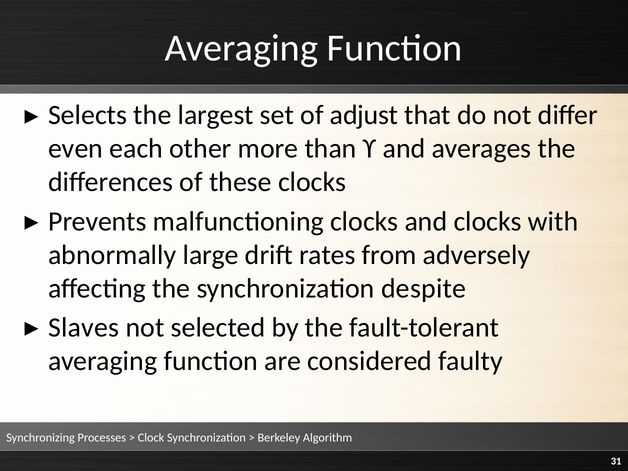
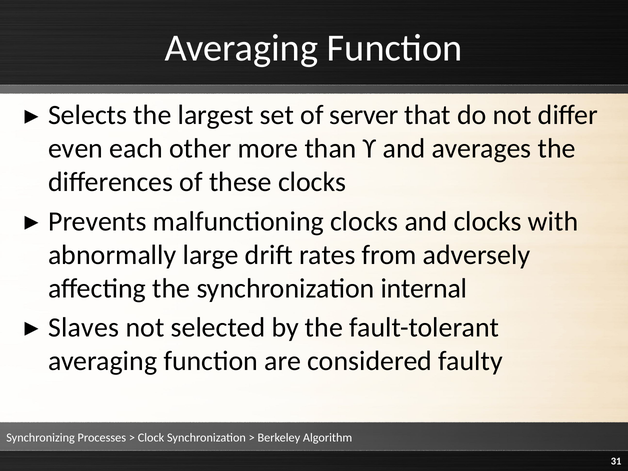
adjust: adjust -> server
despite: despite -> internal
